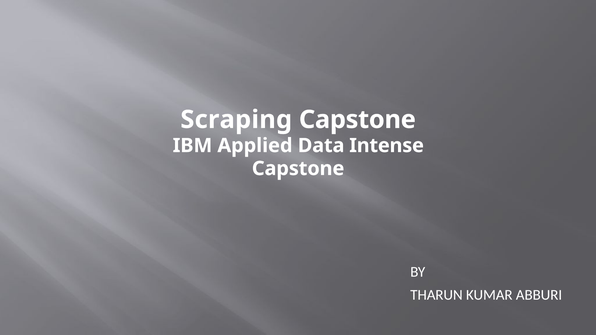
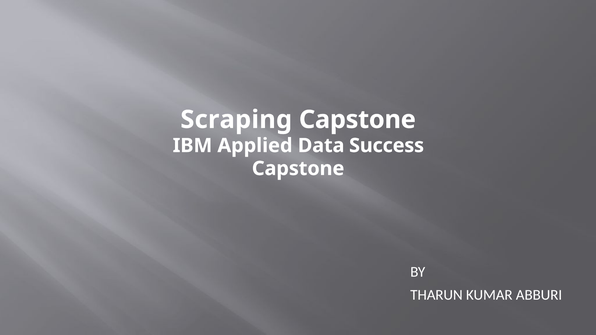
Intense: Intense -> Success
